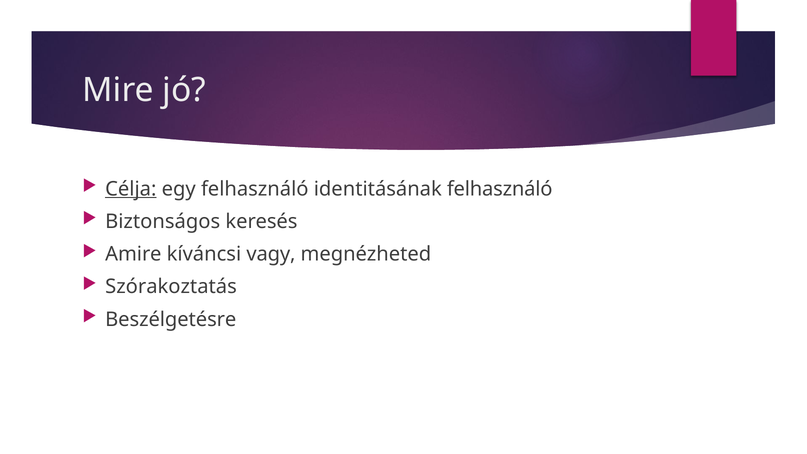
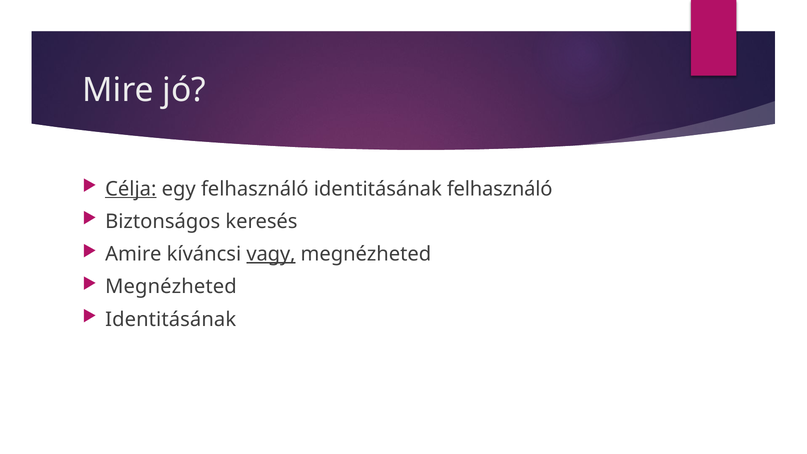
vagy underline: none -> present
Szórakoztatás at (171, 287): Szórakoztatás -> Megnézheted
Beszélgetésre at (171, 319): Beszélgetésre -> Identitásának
